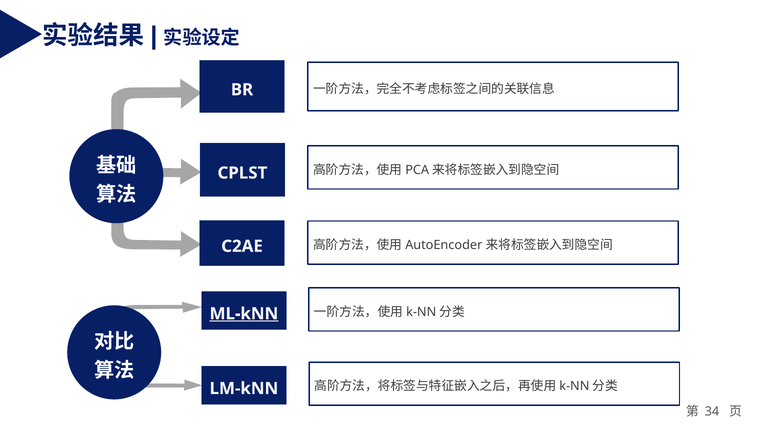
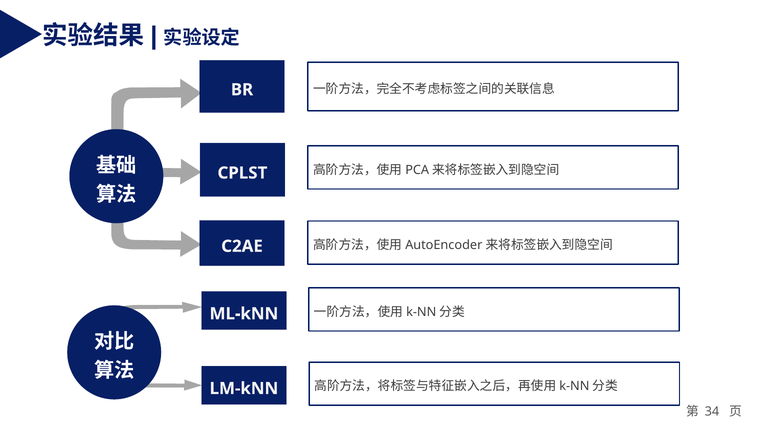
ML-kNN underline: present -> none
